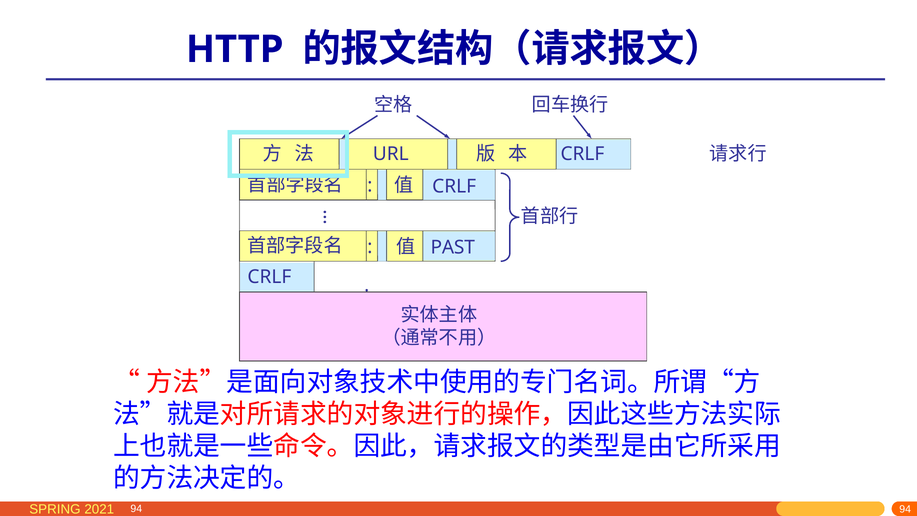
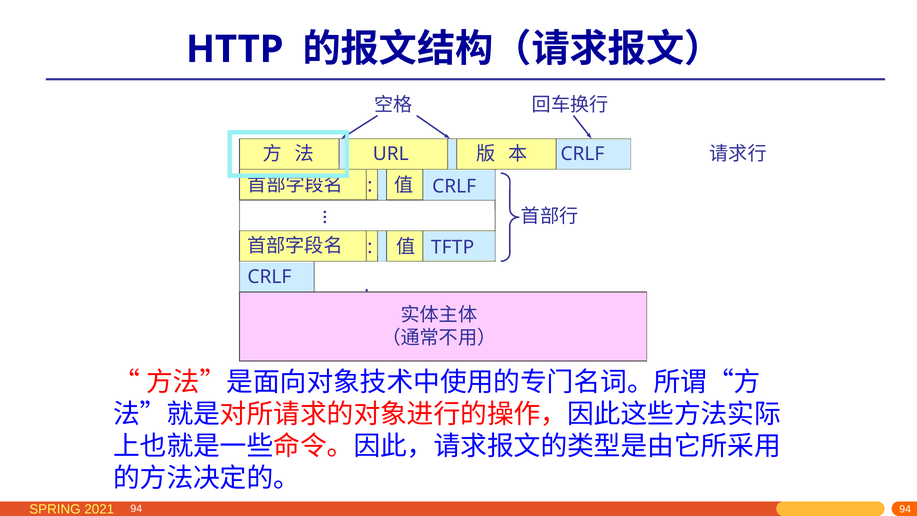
PAST: PAST -> TFTP
